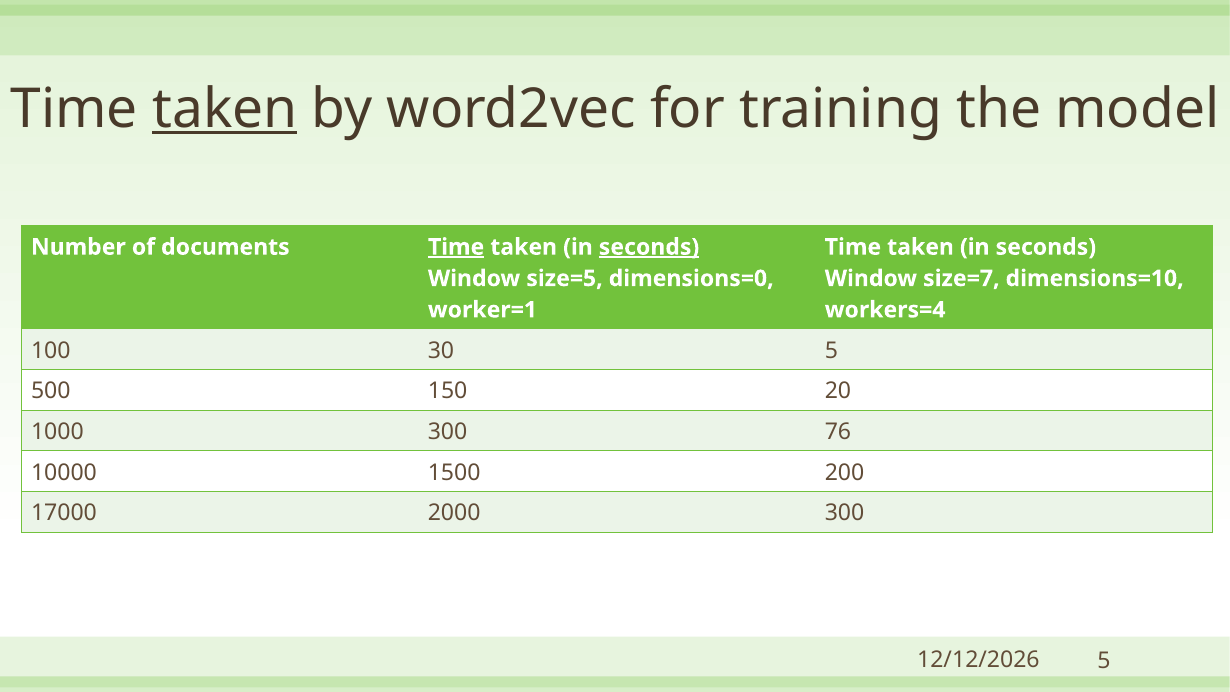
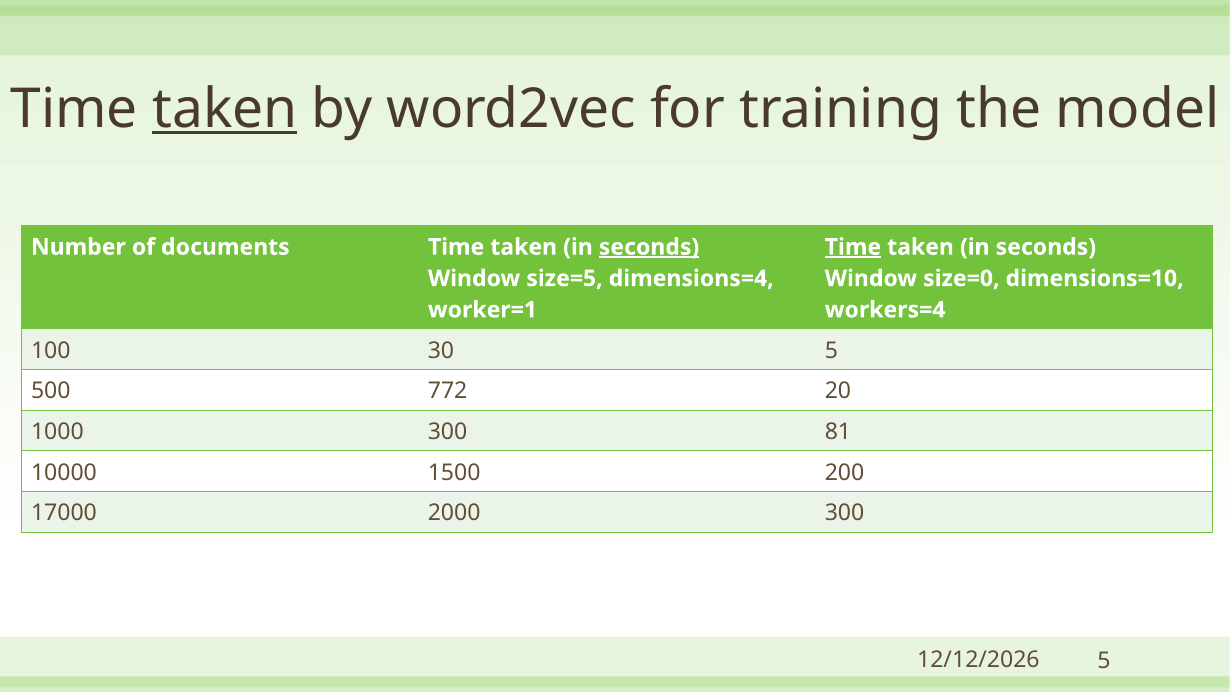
Time at (456, 247) underline: present -> none
Time at (853, 247) underline: none -> present
dimensions=0: dimensions=0 -> dimensions=4
size=7: size=7 -> size=0
150: 150 -> 772
76: 76 -> 81
